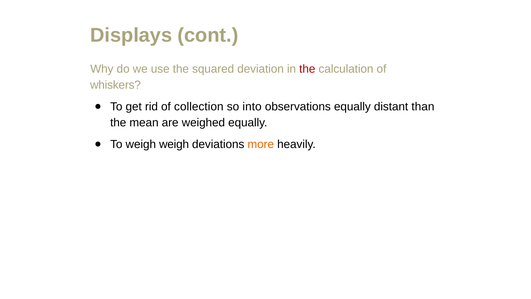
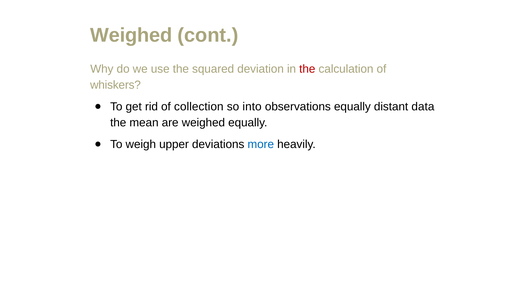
Displays at (131, 35): Displays -> Weighed
than: than -> data
weigh weigh: weigh -> upper
more colour: orange -> blue
